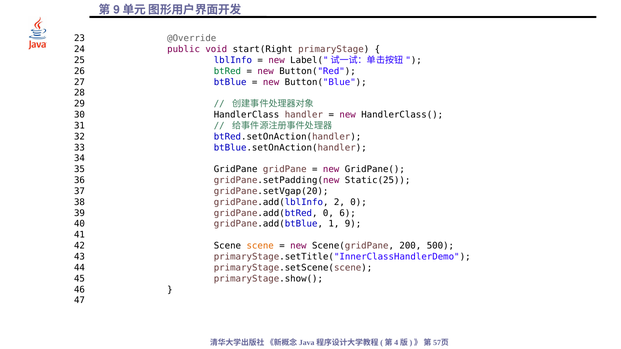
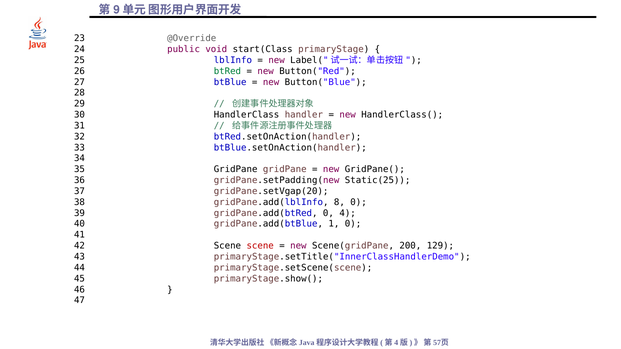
start(Right: start(Right -> start(Class
2: 2 -> 8
6: 6 -> 4
1 9: 9 -> 0
scene at (260, 246) colour: orange -> red
500: 500 -> 129
